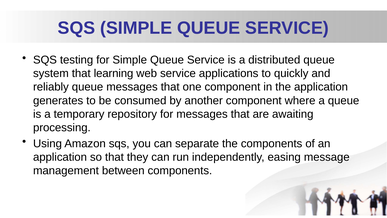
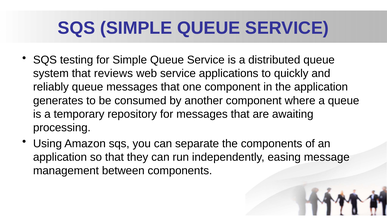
learning: learning -> reviews
